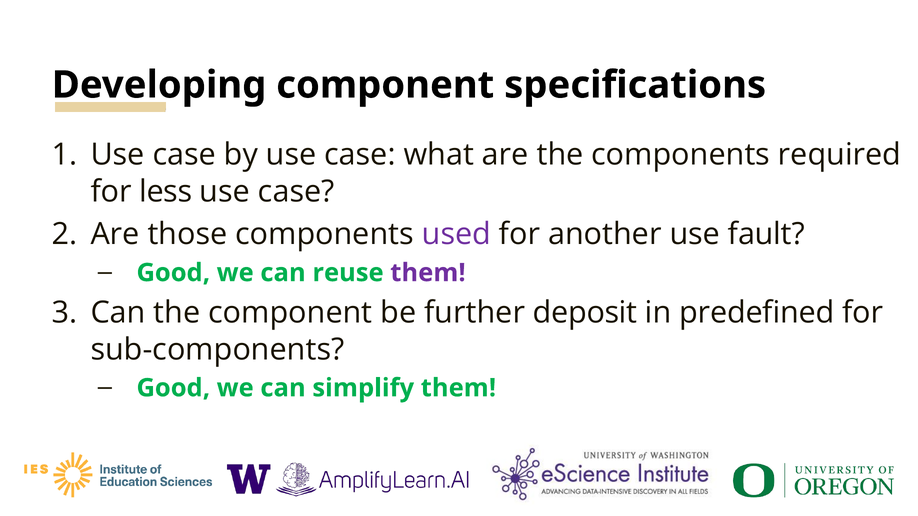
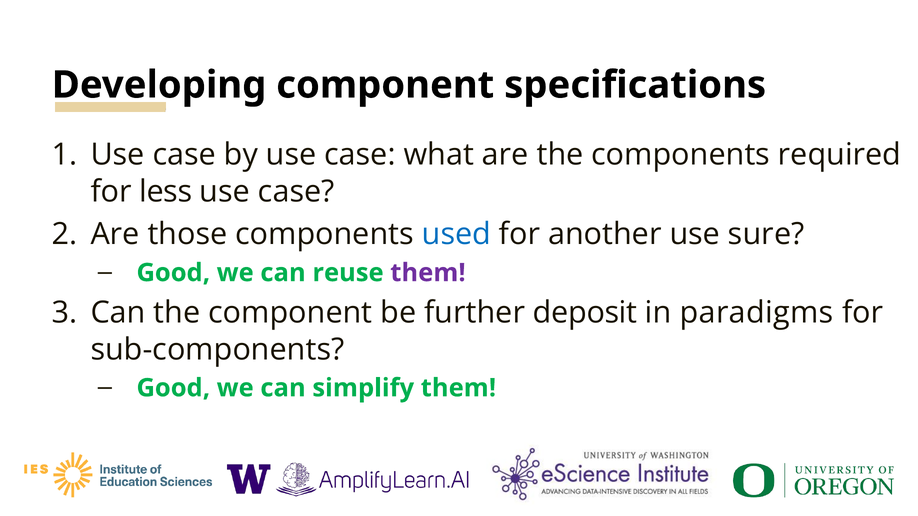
used colour: purple -> blue
fault: fault -> sure
predefined: predefined -> paradigms
